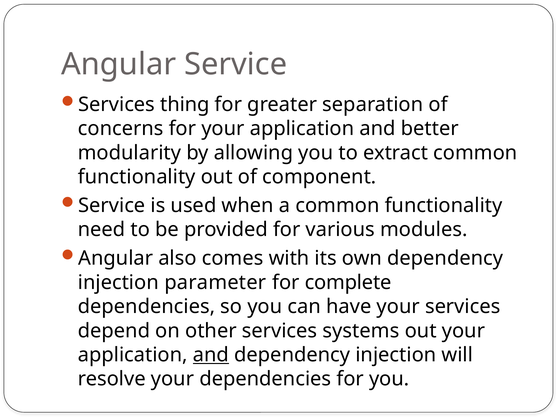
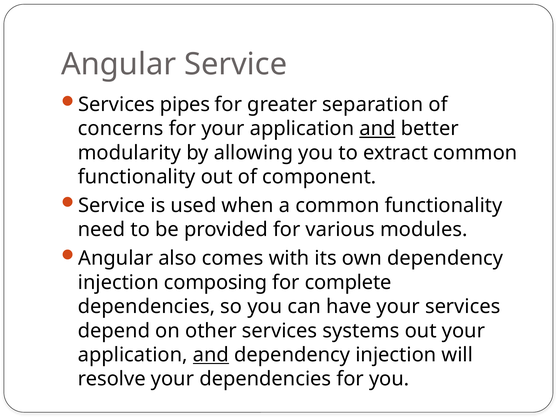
thing: thing -> pipes
and at (377, 129) underline: none -> present
parameter: parameter -> composing
